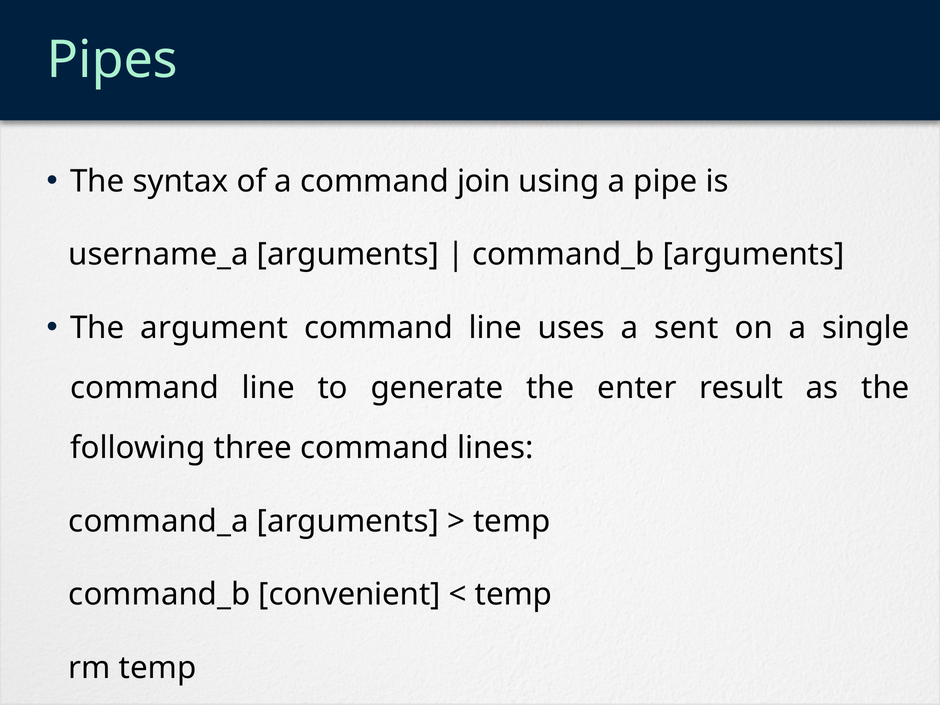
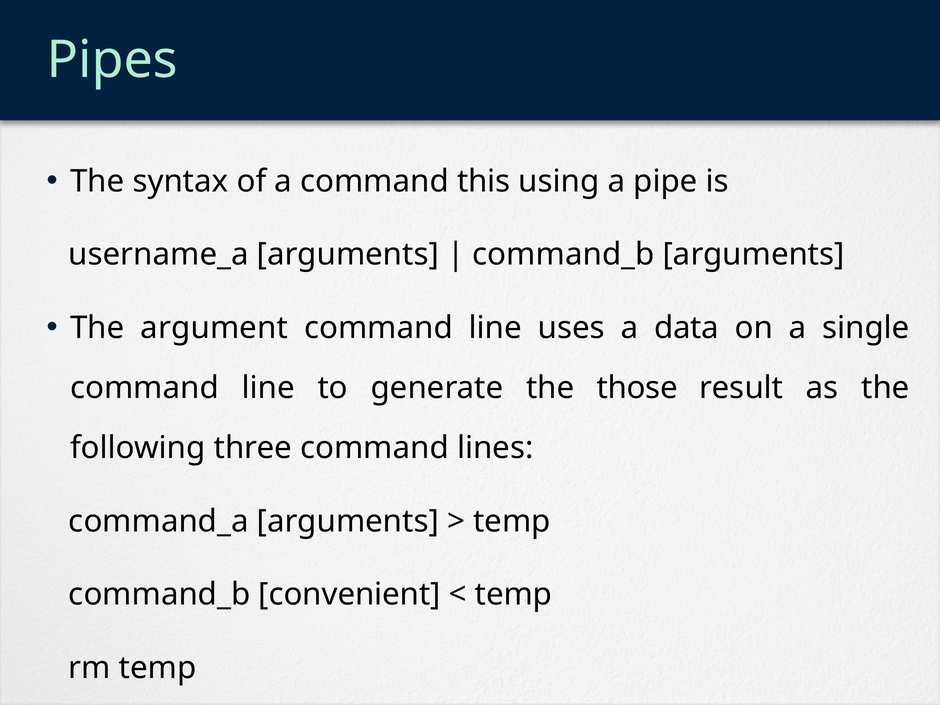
join: join -> this
sent: sent -> data
enter: enter -> those
